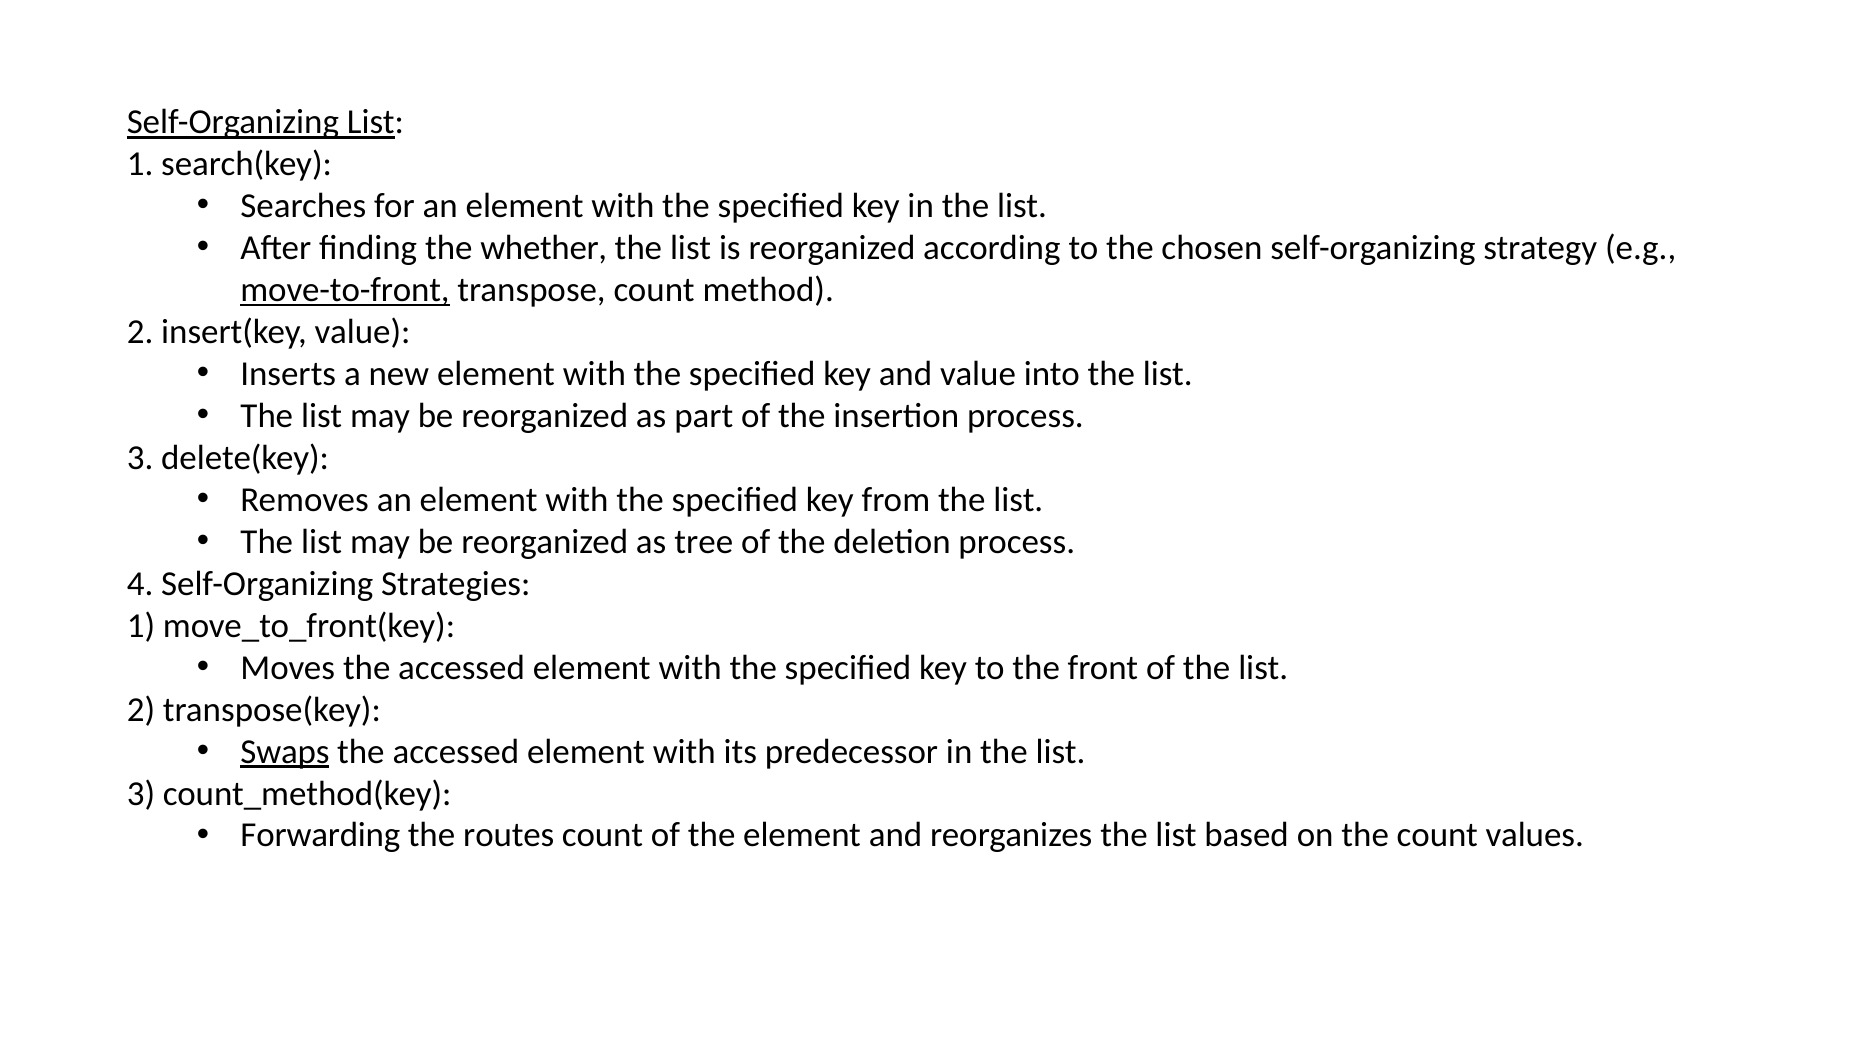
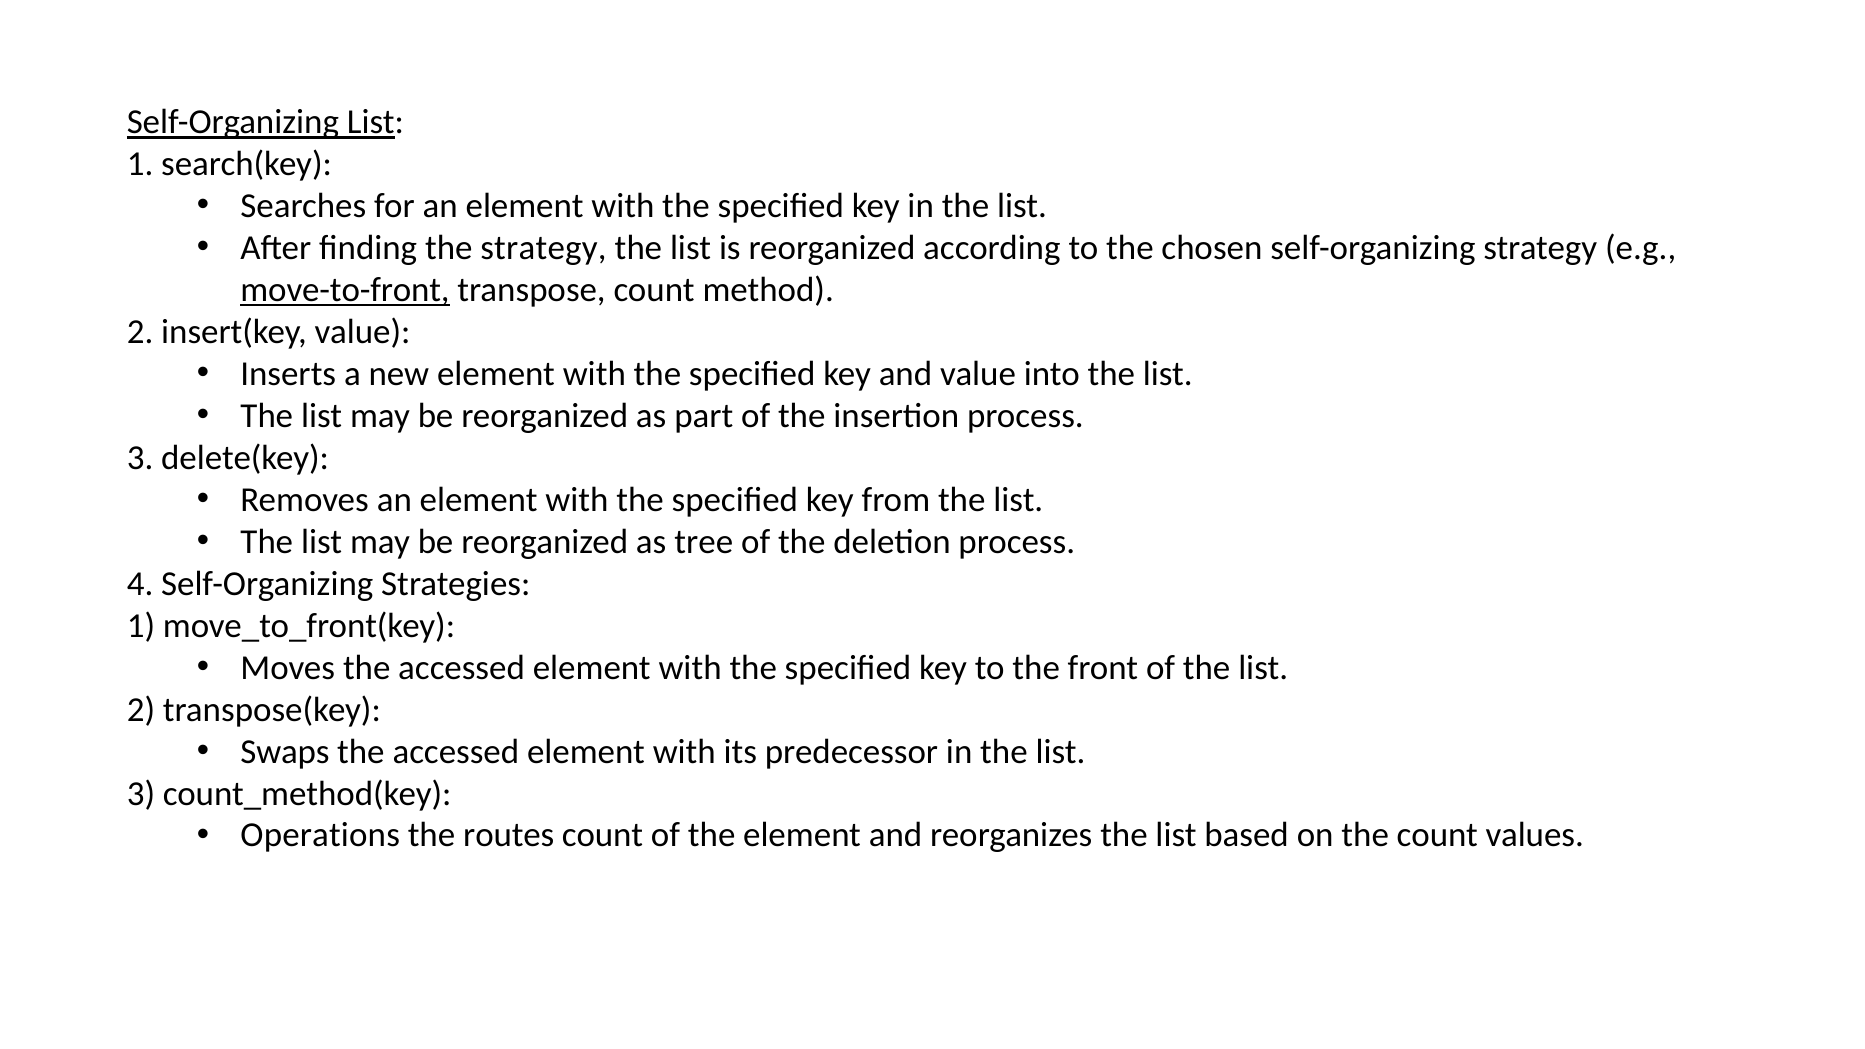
the whether: whether -> strategy
Swaps underline: present -> none
Forwarding: Forwarding -> Operations
